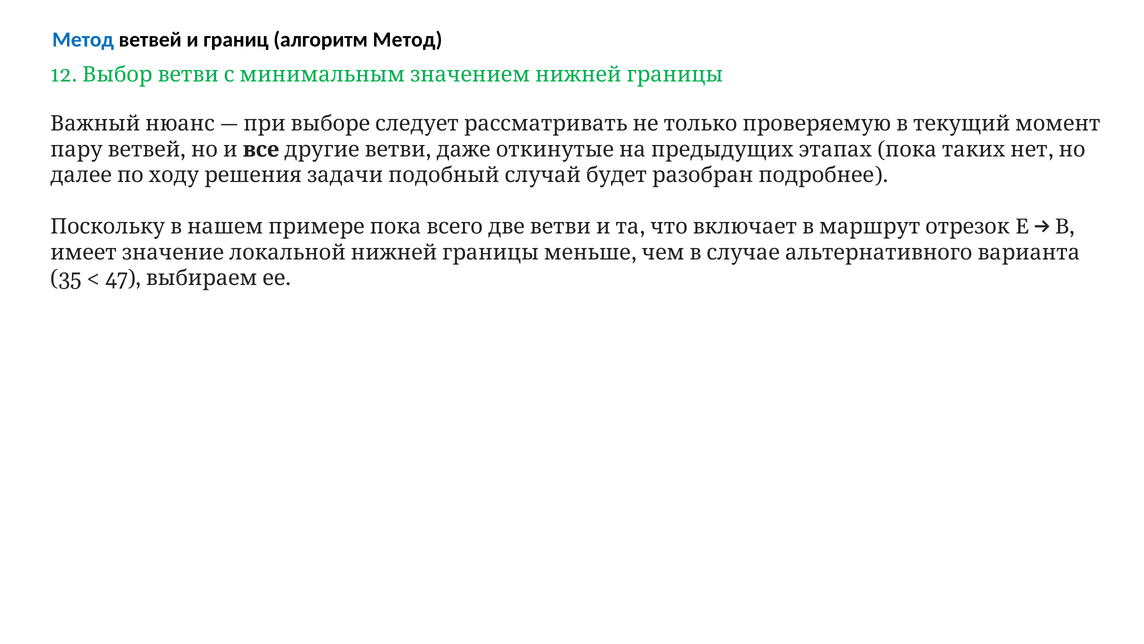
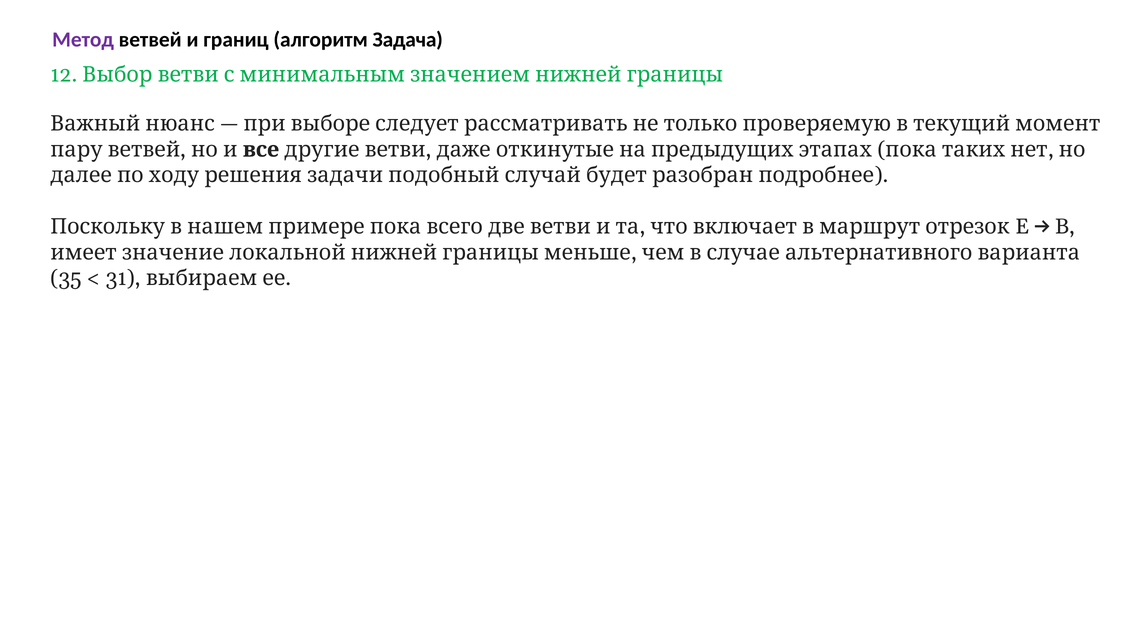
Метод at (83, 39) colour: blue -> purple
алгоритм Метод: Метод -> Задача
47: 47 -> 31
